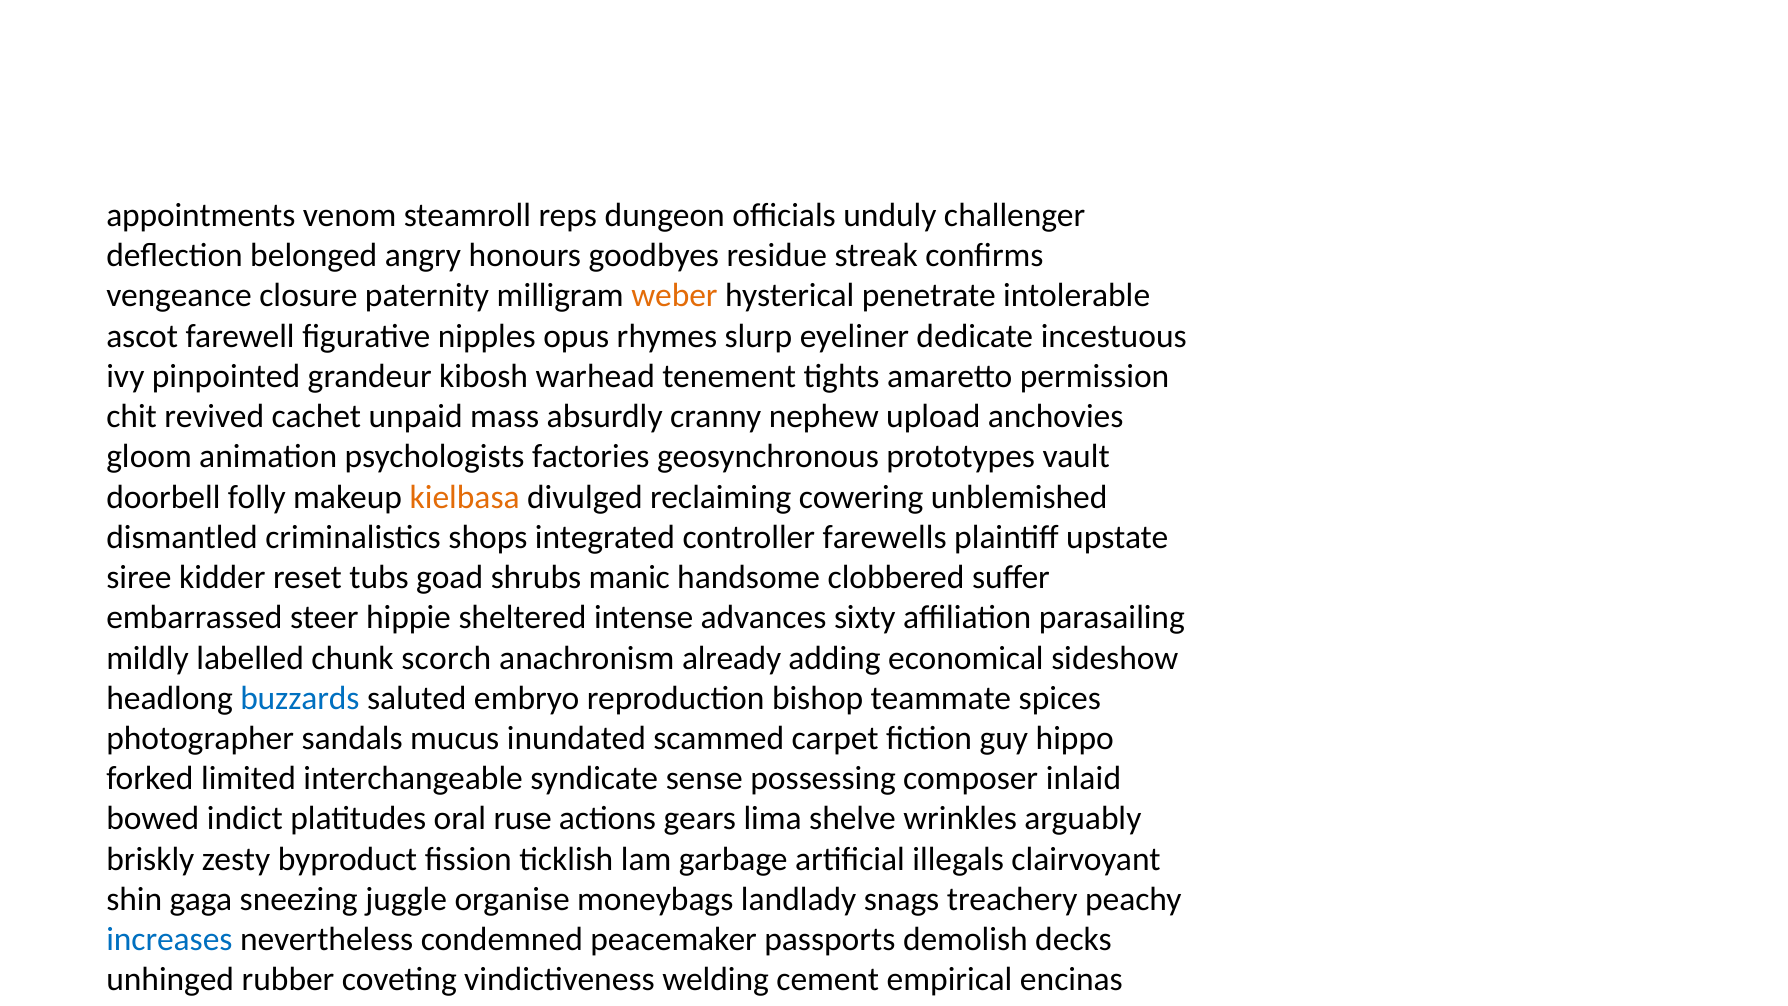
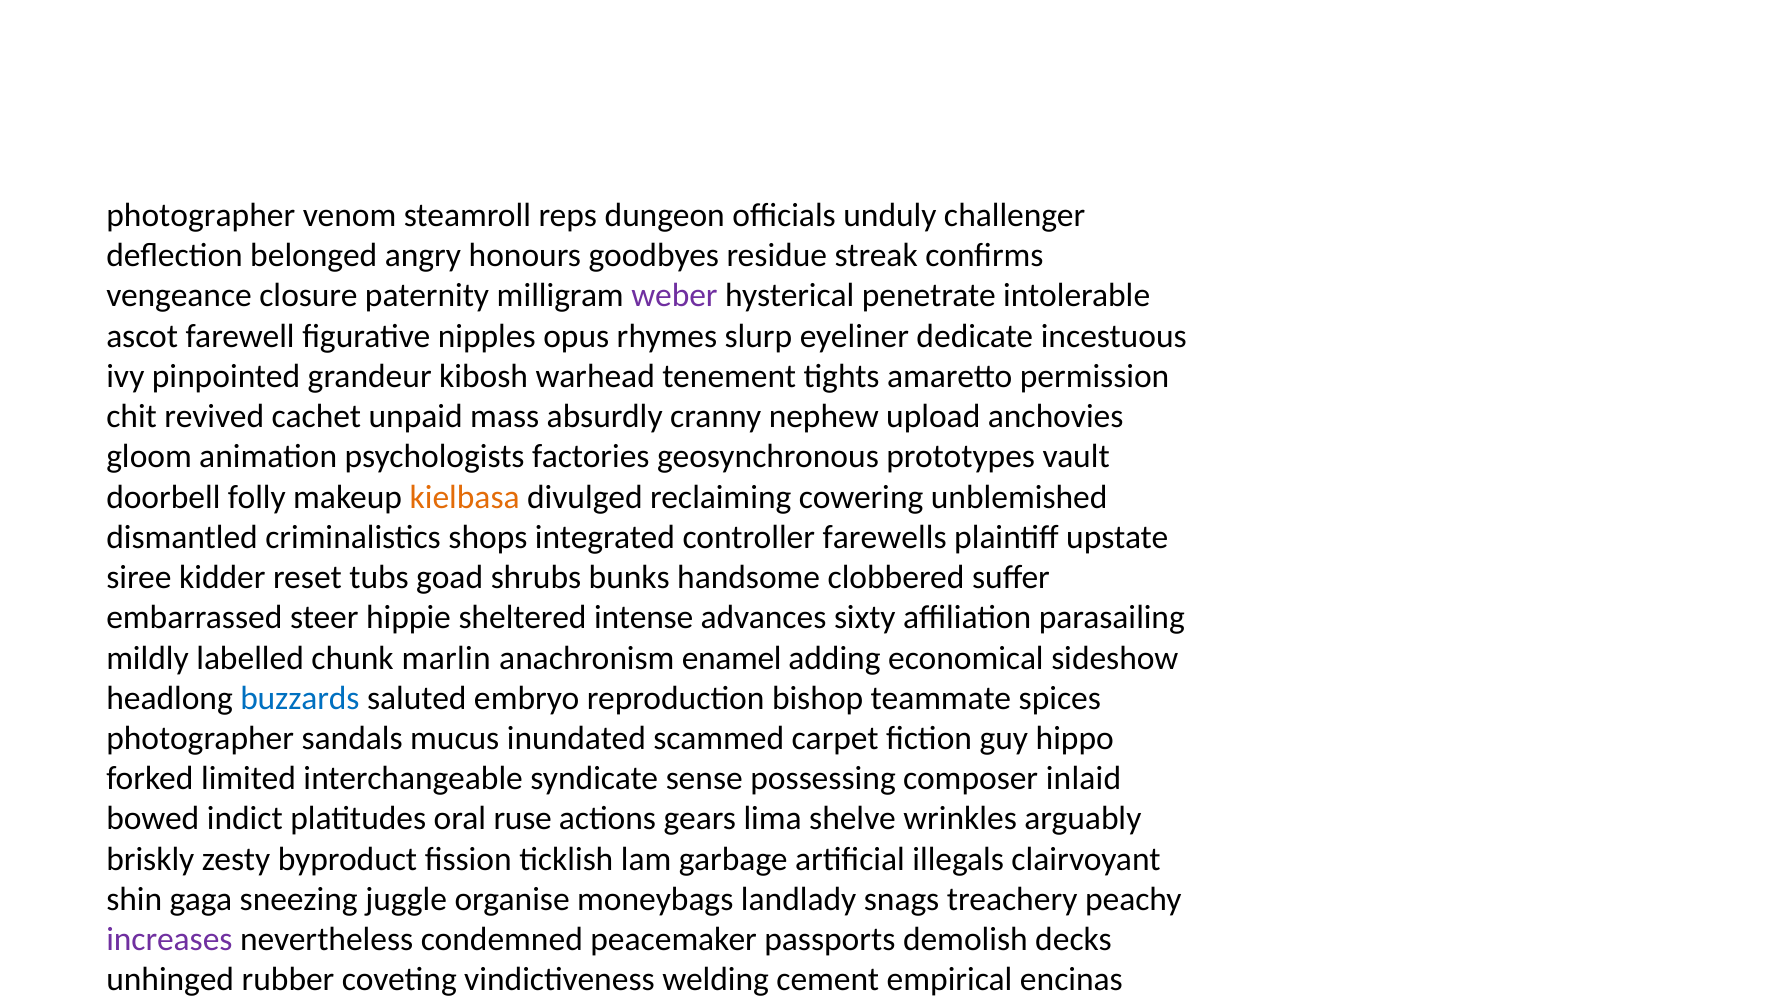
appointments at (201, 215): appointments -> photographer
weber colour: orange -> purple
shrubs manic: manic -> bunks
chunk scorch: scorch -> marlin
already: already -> enamel
increases colour: blue -> purple
